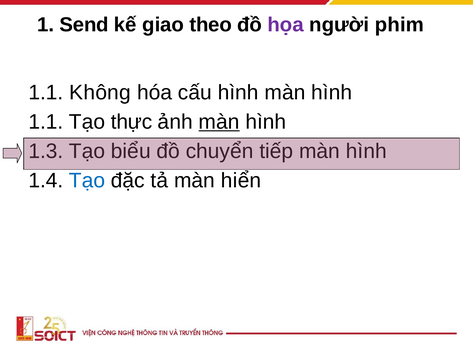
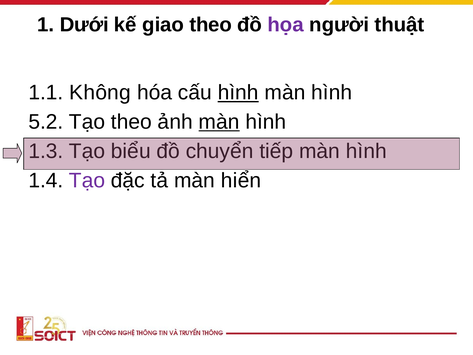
Send: Send -> Dưới
phim: phim -> thuật
hình at (238, 92) underline: none -> present
1.1 at (46, 122): 1.1 -> 5.2
Tạo thực: thực -> theo
Tạo at (87, 180) colour: blue -> purple
